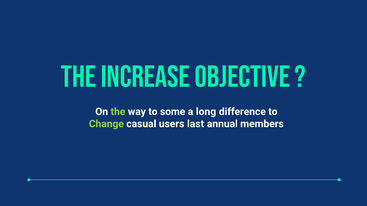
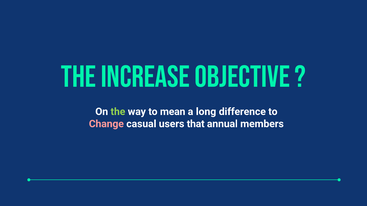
some: some -> mean
Change colour: light green -> pink
last: last -> that
